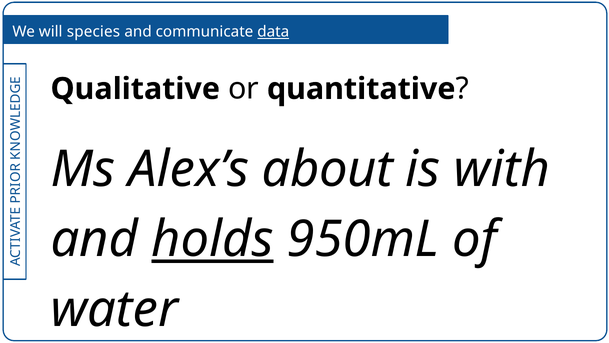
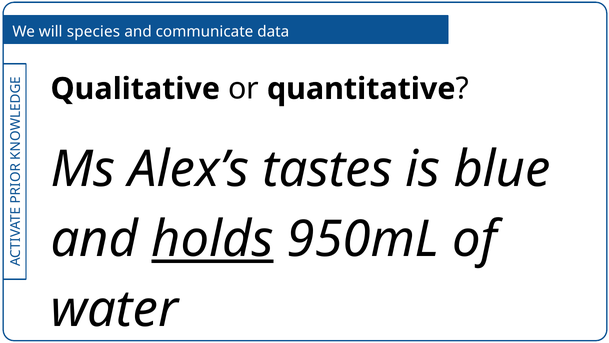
data underline: present -> none
about: about -> tastes
with: with -> blue
